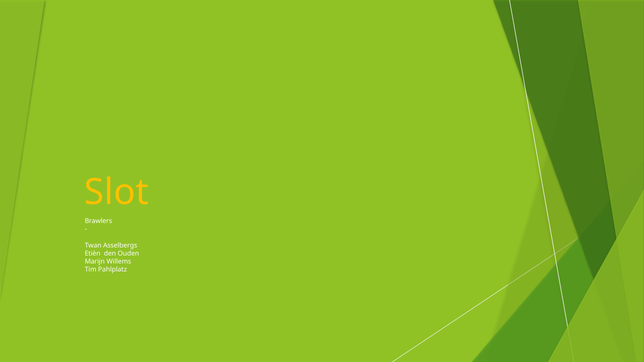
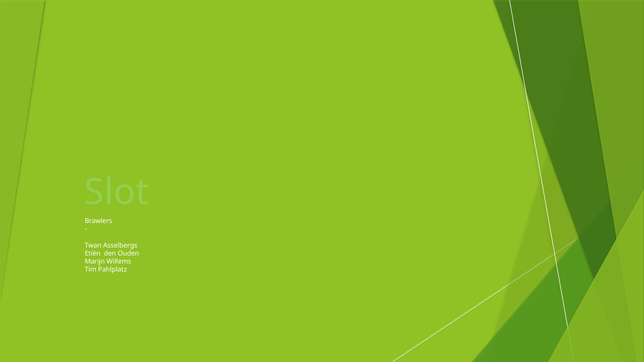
Slot colour: yellow -> light green
